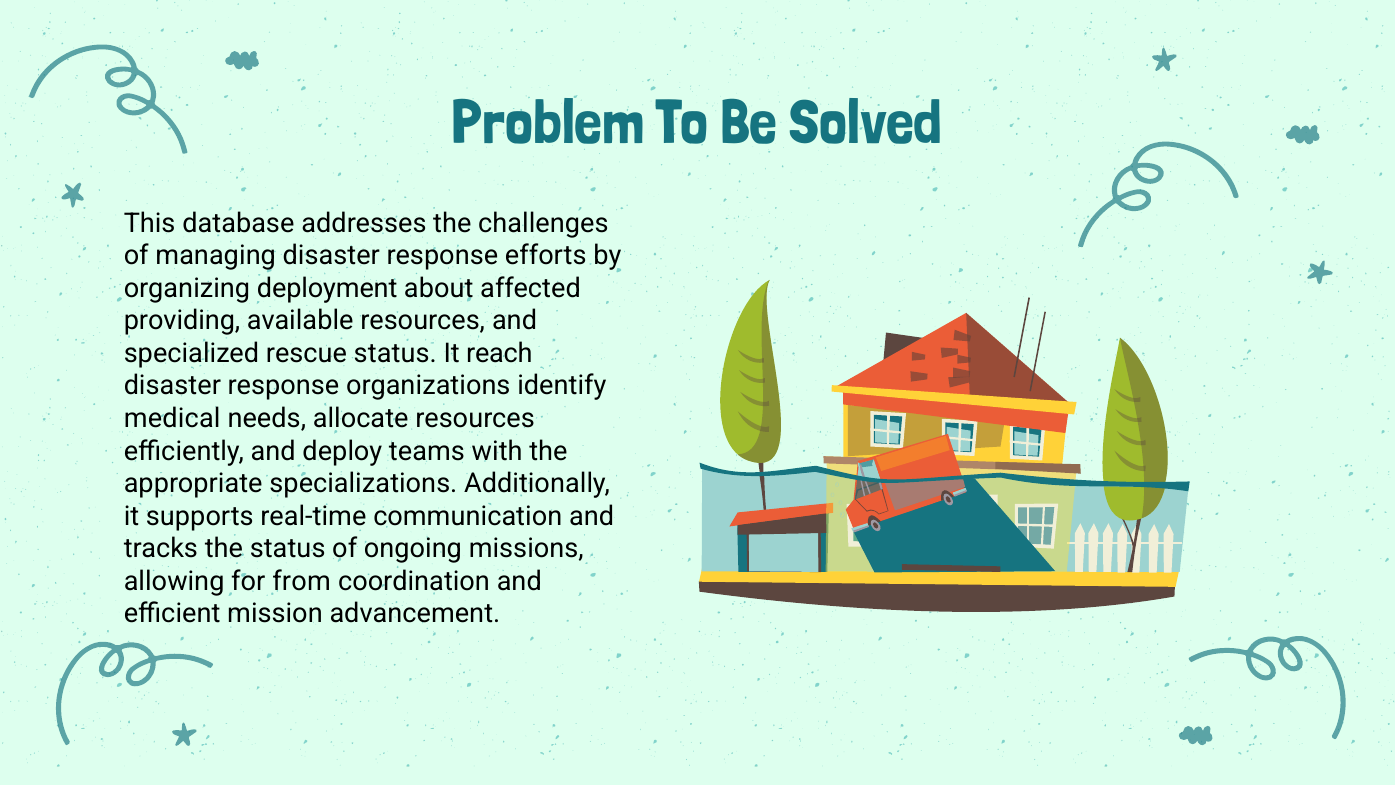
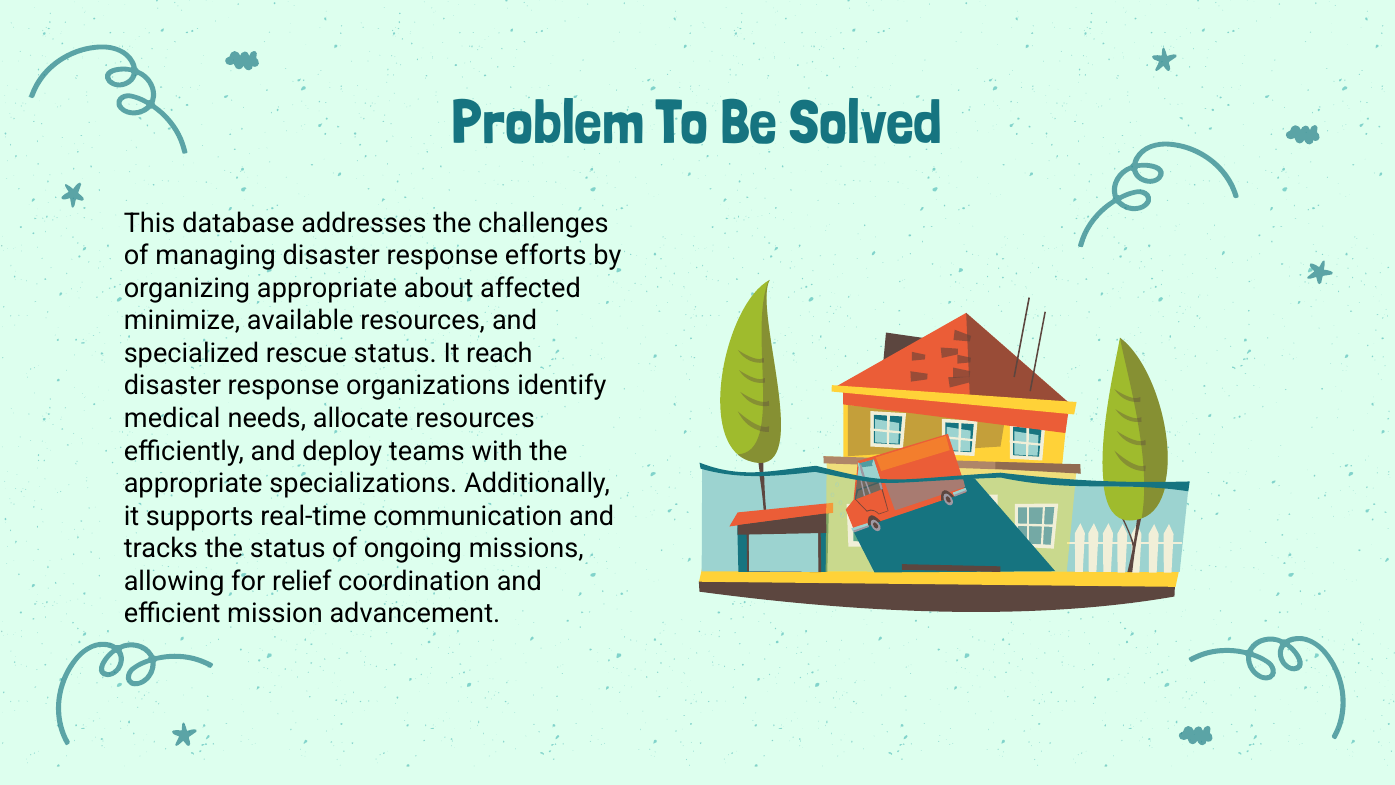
organizing deployment: deployment -> appropriate
providing: providing -> minimize
from: from -> relief
